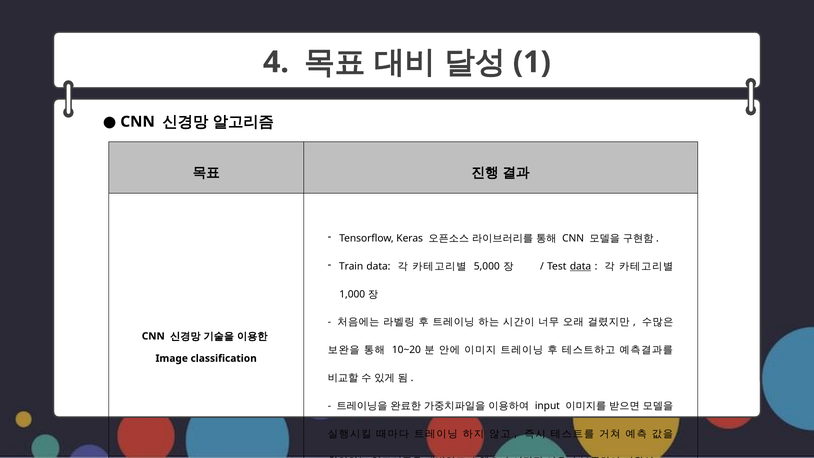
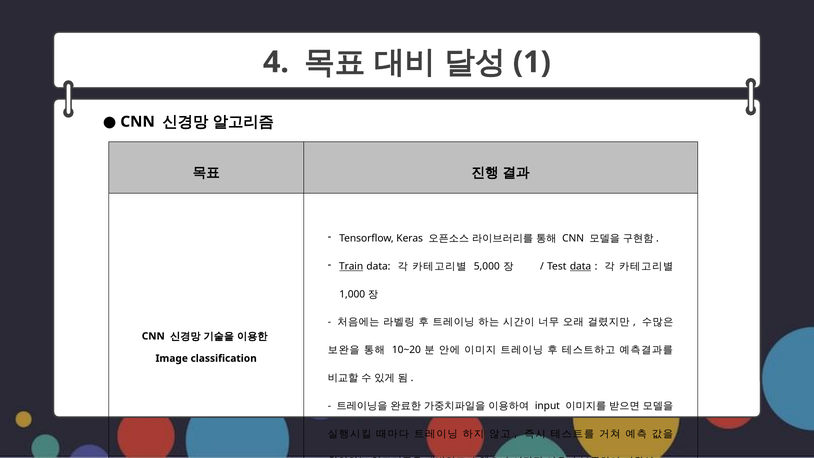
Train underline: none -> present
